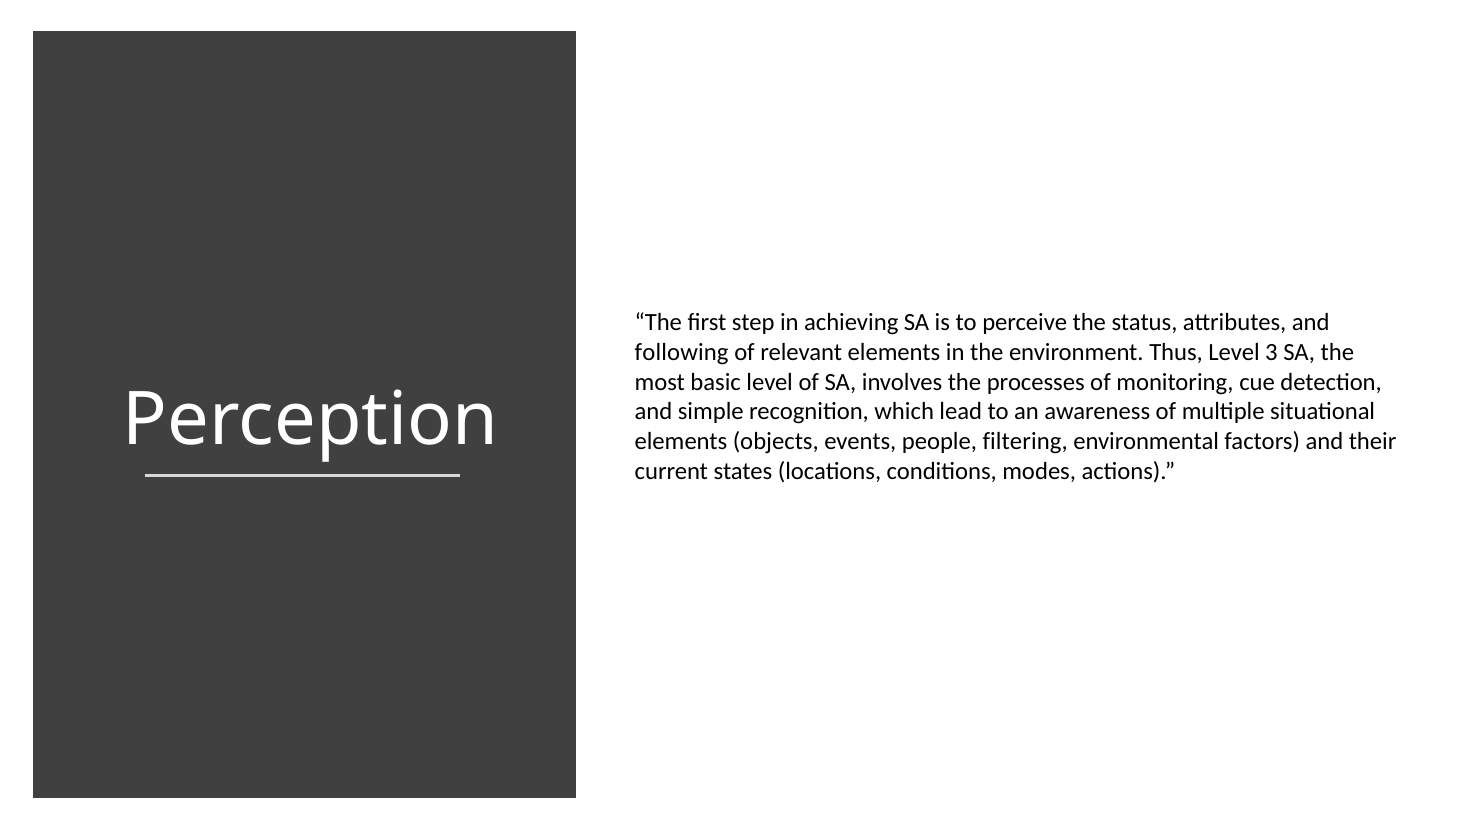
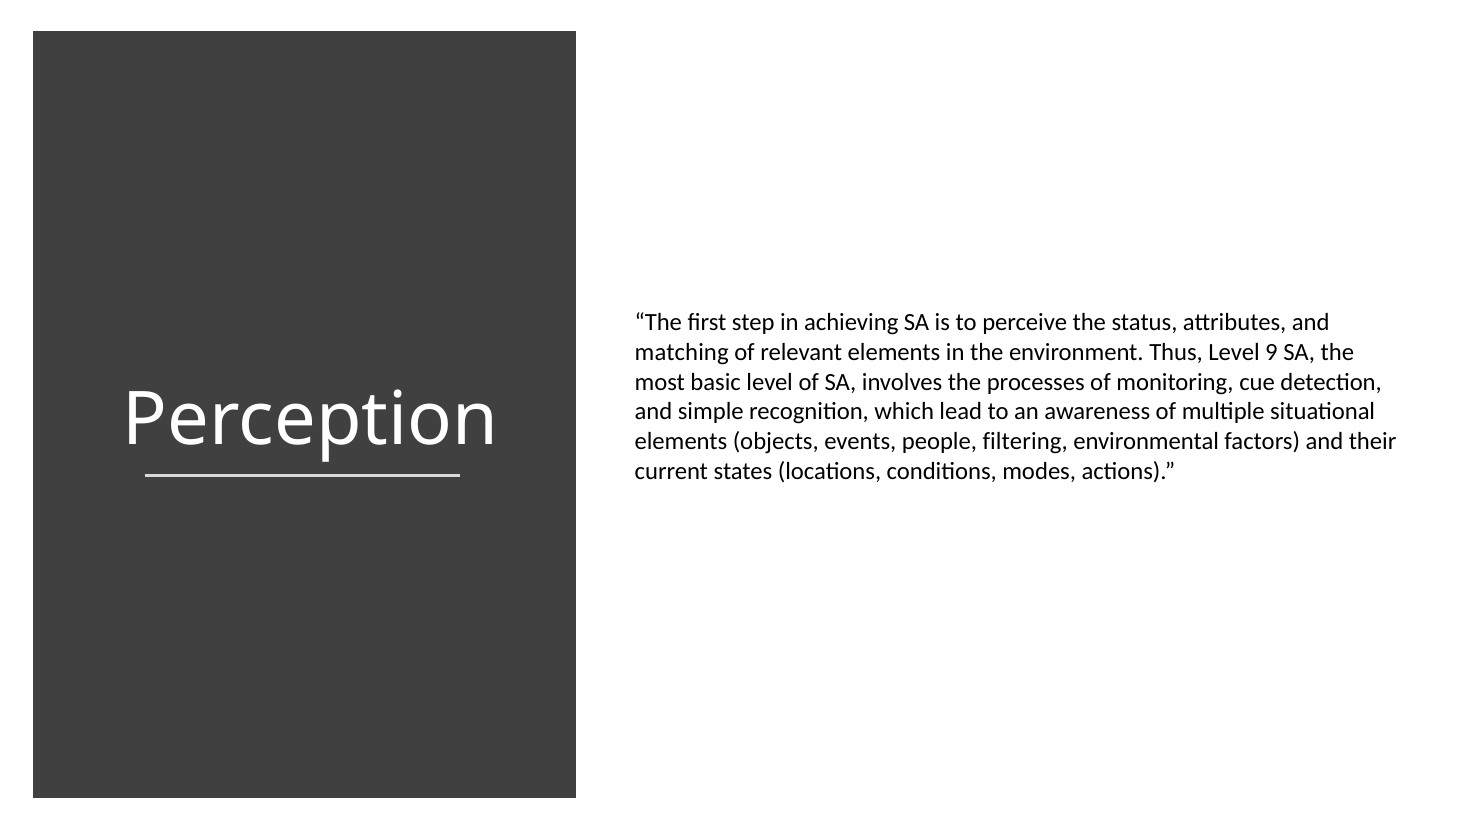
following: following -> matching
3: 3 -> 9
